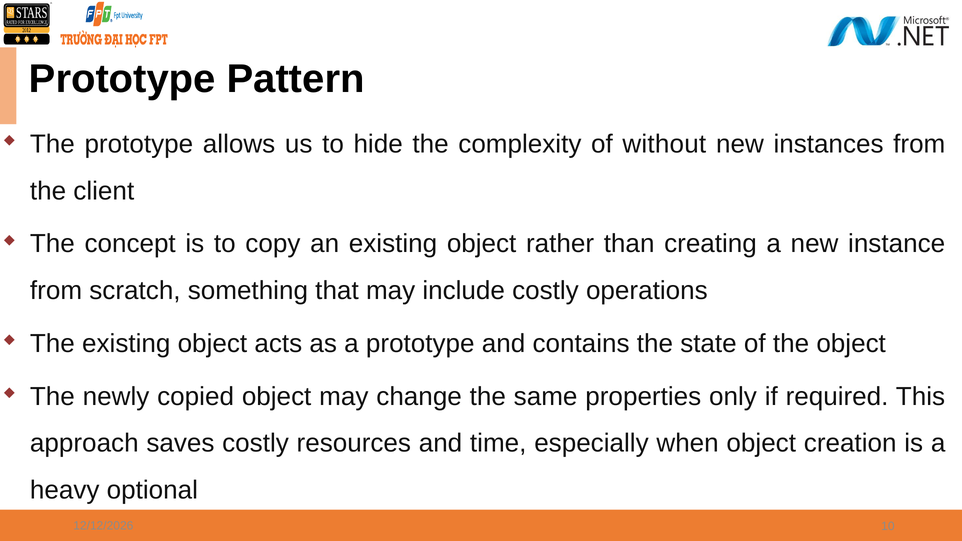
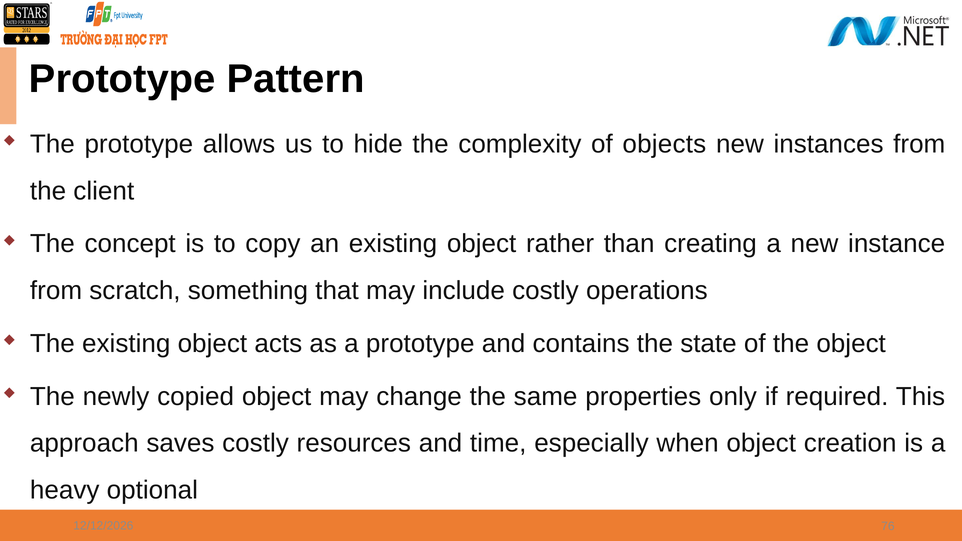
without: without -> objects
10: 10 -> 76
